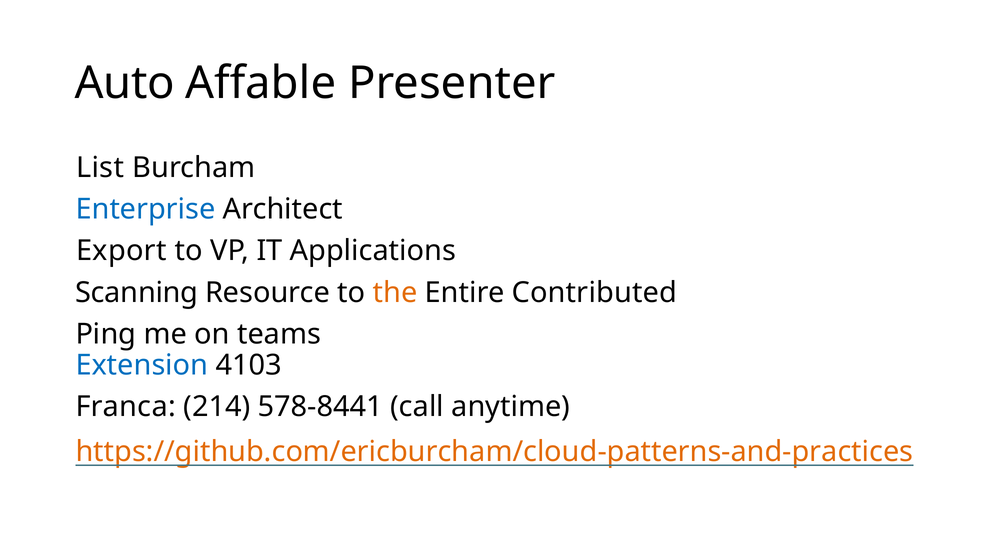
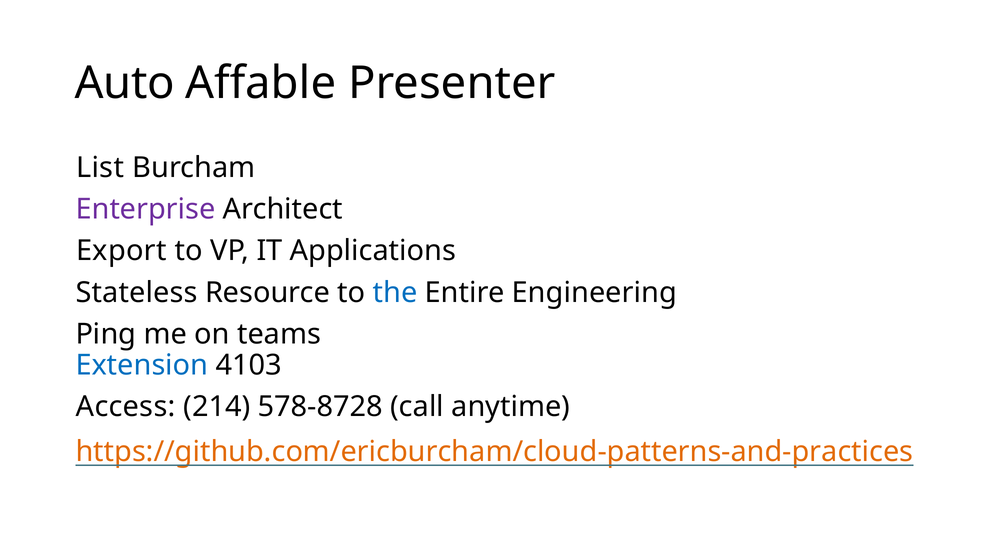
Enterprise colour: blue -> purple
Scanning: Scanning -> Stateless
the colour: orange -> blue
Contributed: Contributed -> Engineering
Franca: Franca -> Access
578-8441: 578-8441 -> 578-8728
